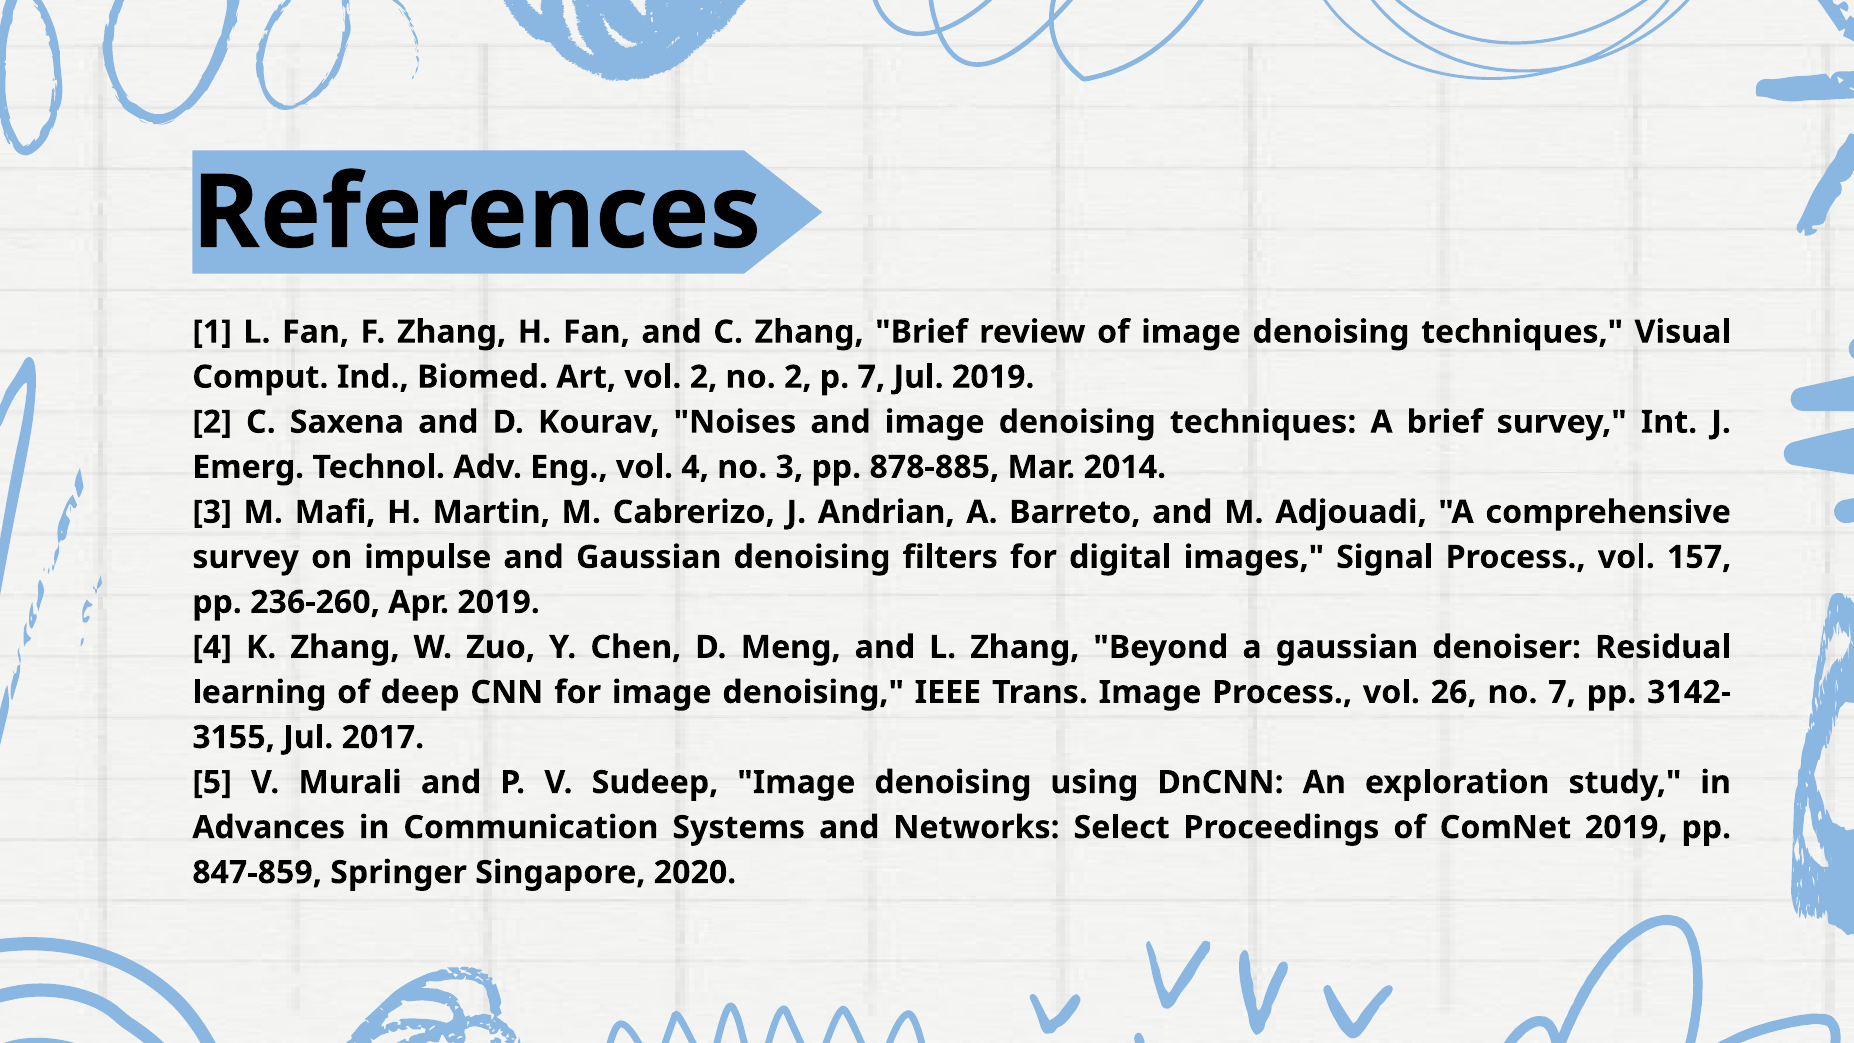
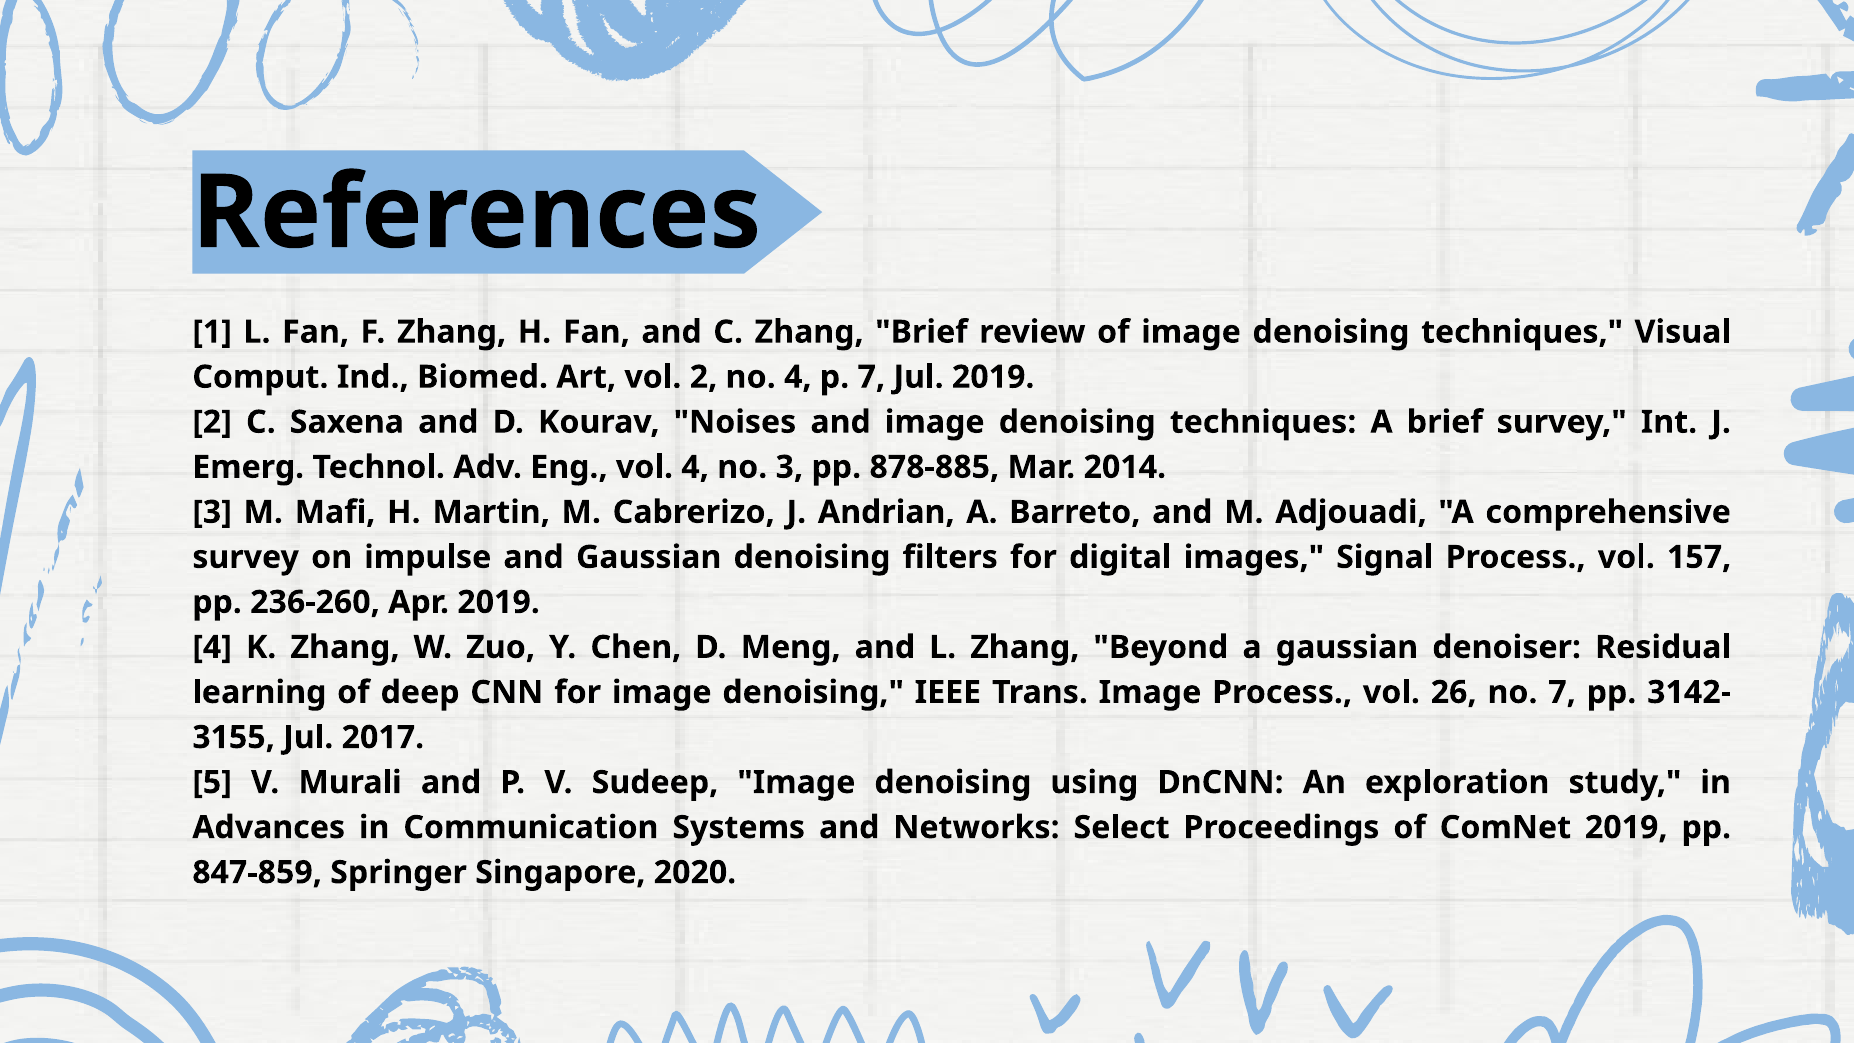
no 2: 2 -> 4
